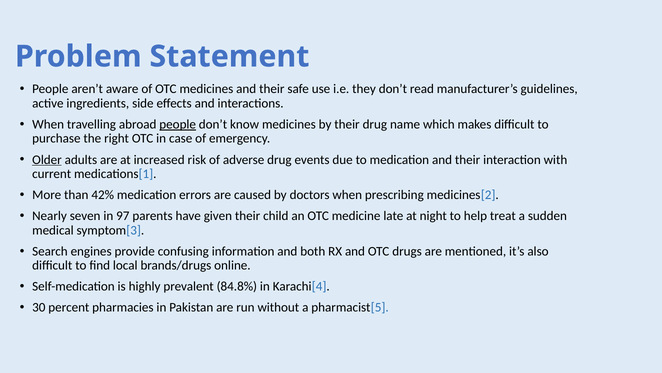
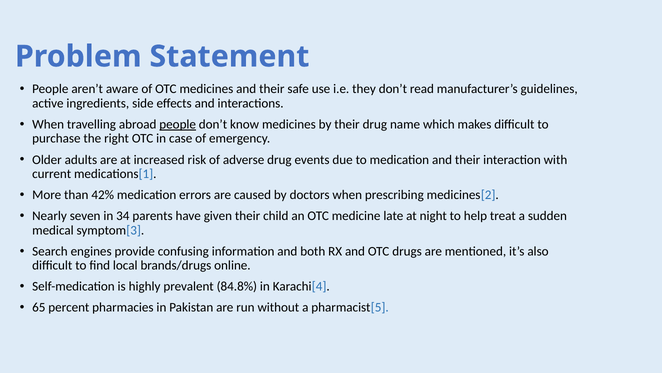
Older underline: present -> none
97: 97 -> 34
30: 30 -> 65
